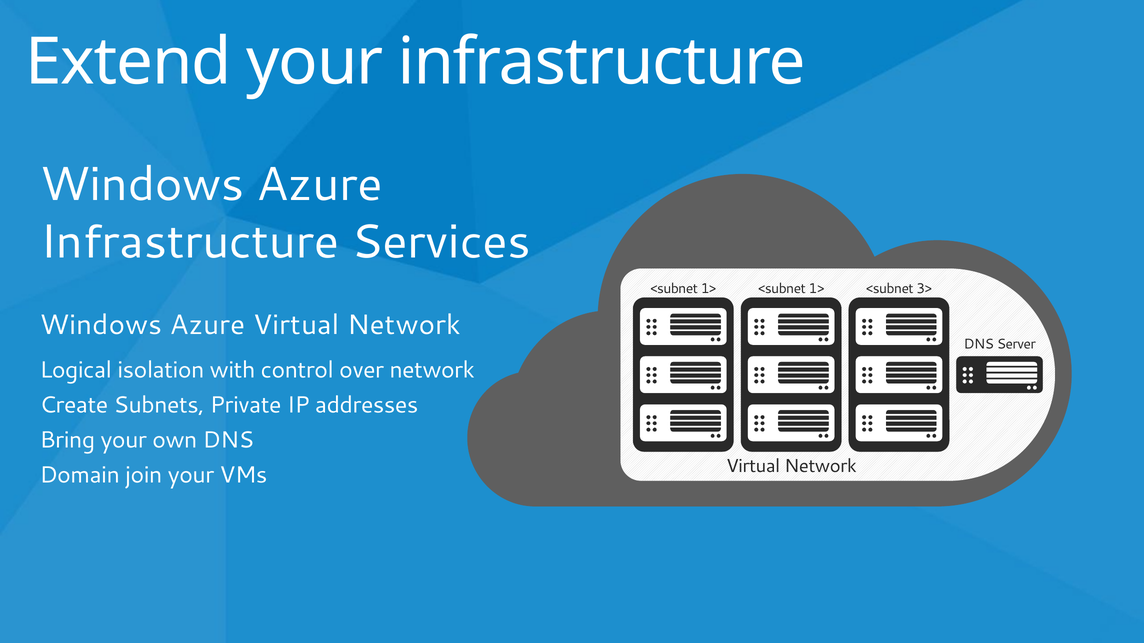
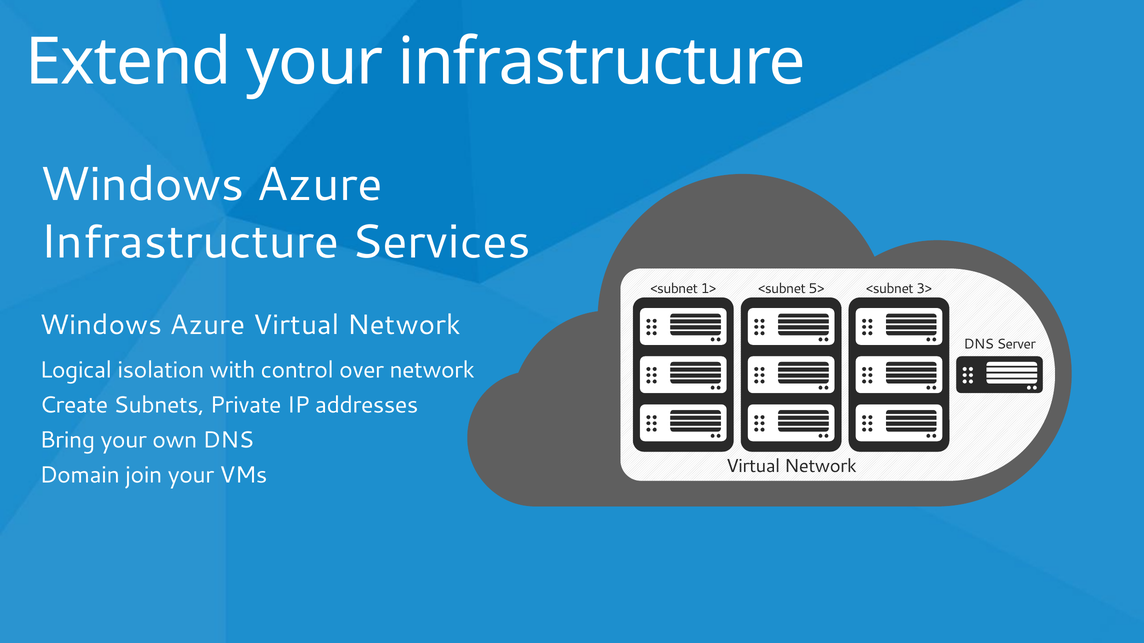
1> <subnet 1>: 1> -> 5>
